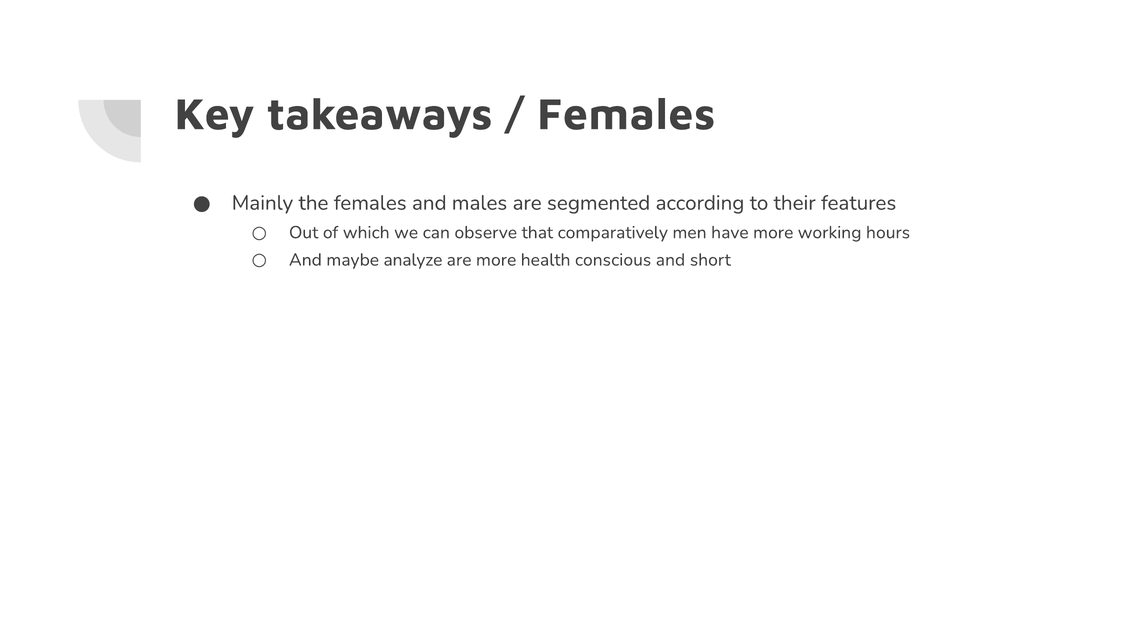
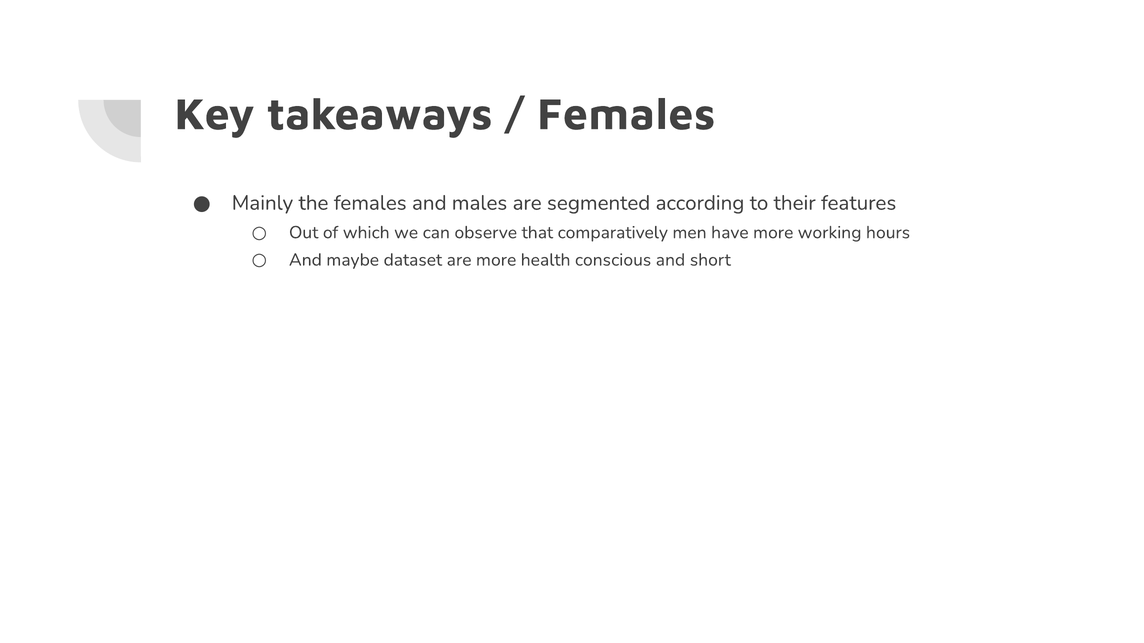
analyze: analyze -> dataset
